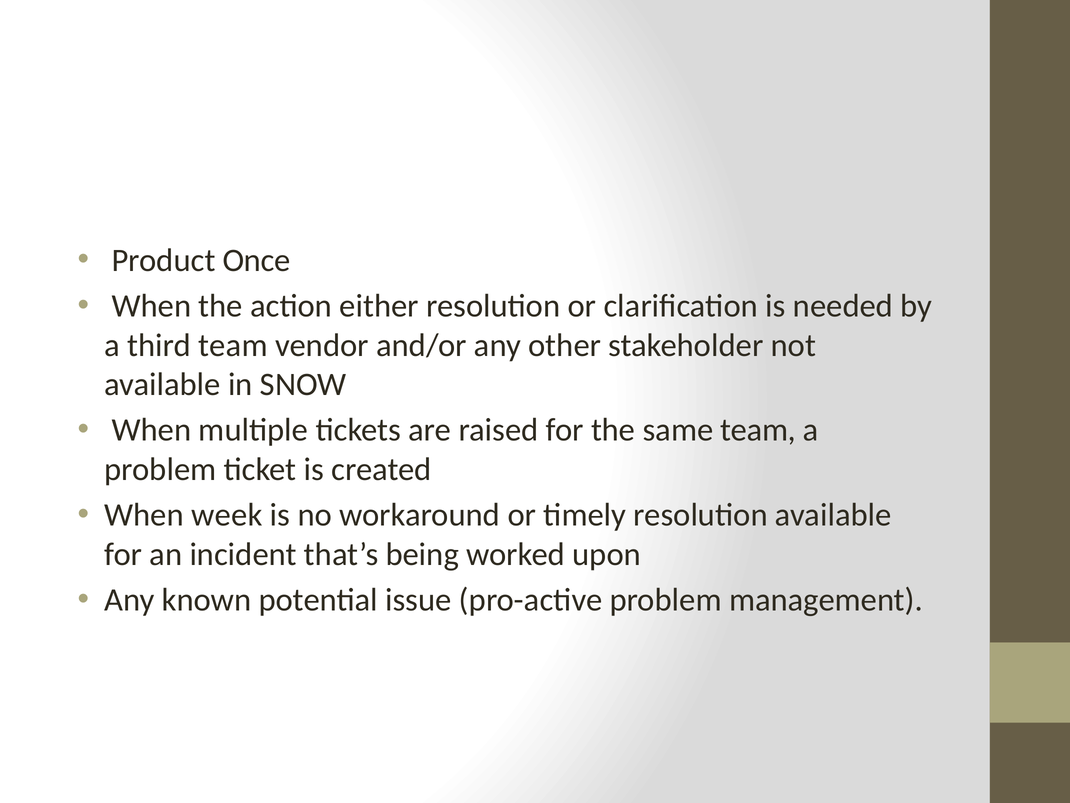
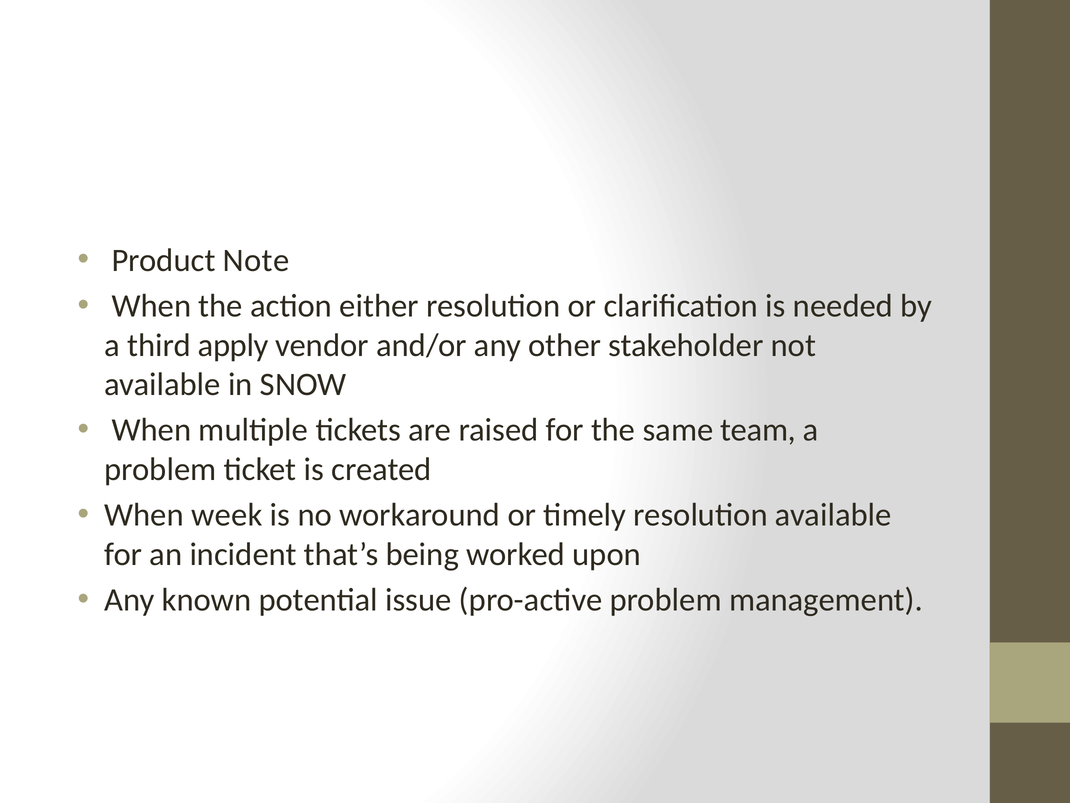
Once: Once -> Note
third team: team -> apply
